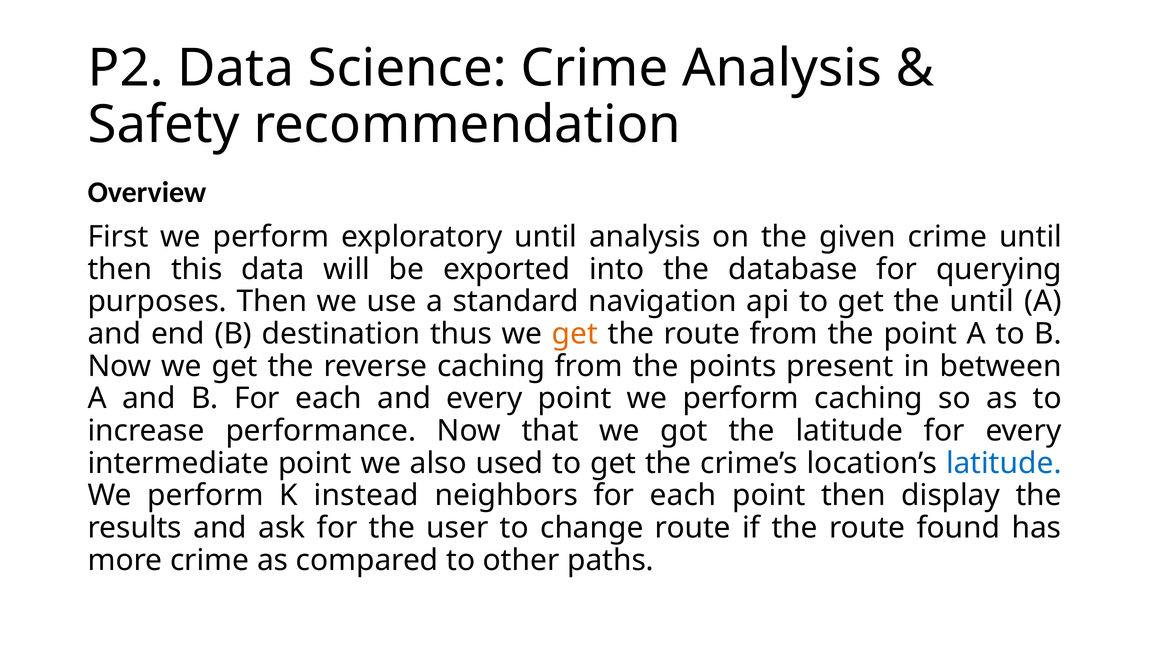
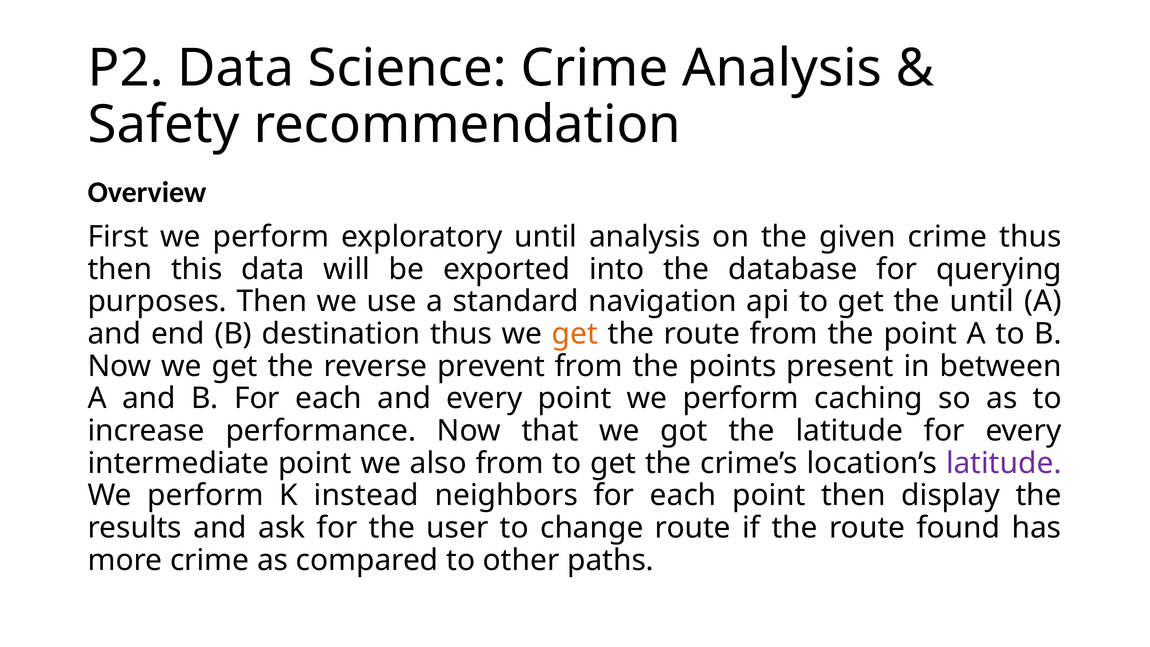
crime until: until -> thus
reverse caching: caching -> prevent
also used: used -> from
latitude at (1004, 463) colour: blue -> purple
